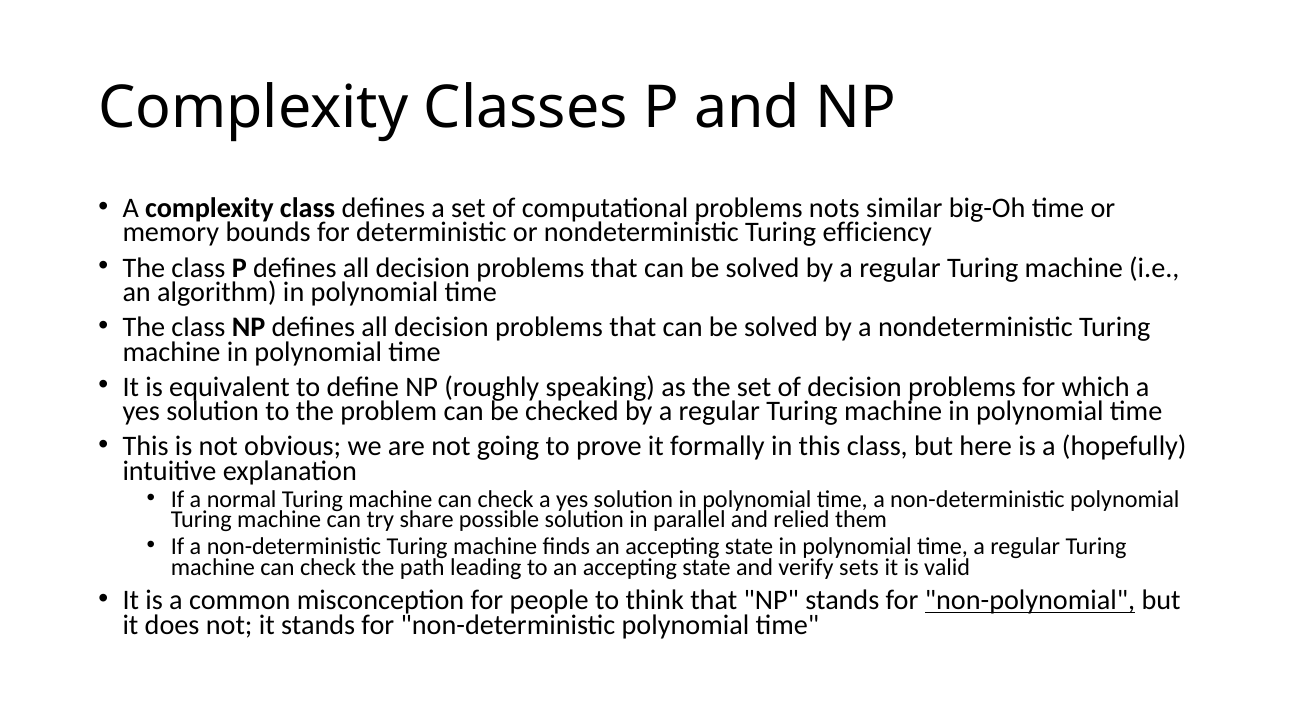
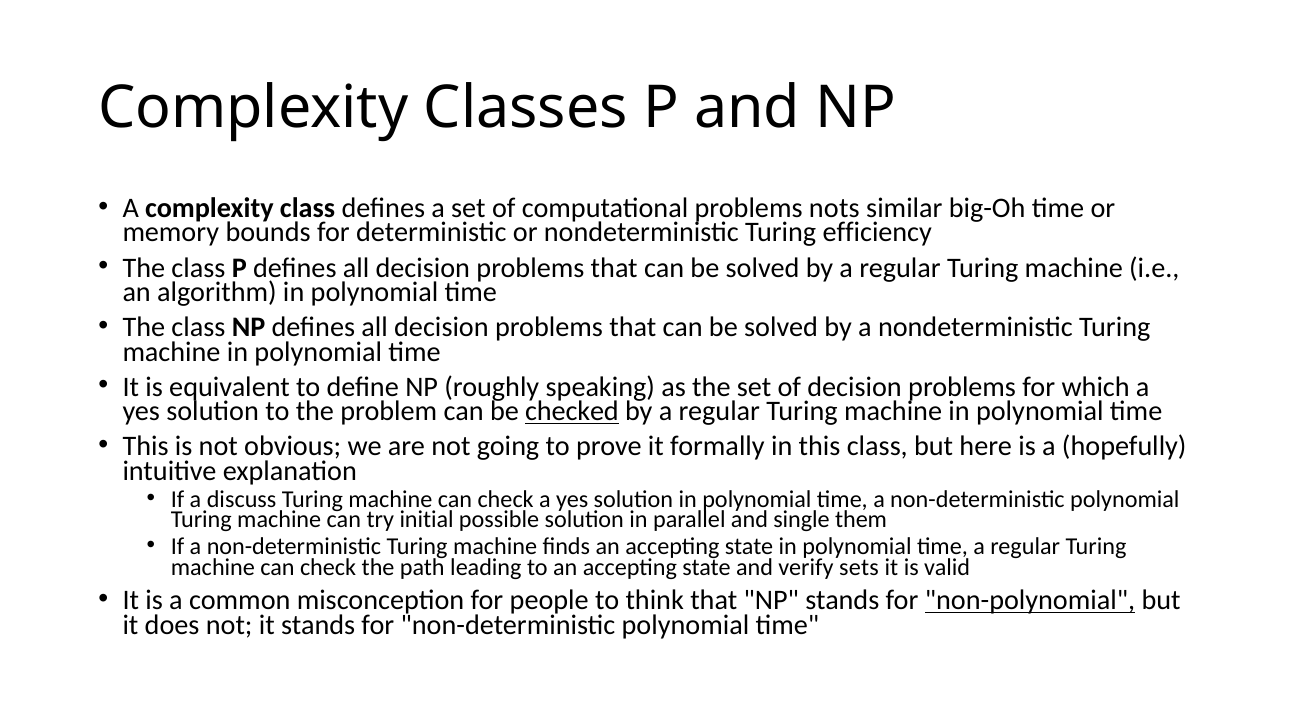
checked underline: none -> present
normal: normal -> discuss
share: share -> initial
relied: relied -> single
